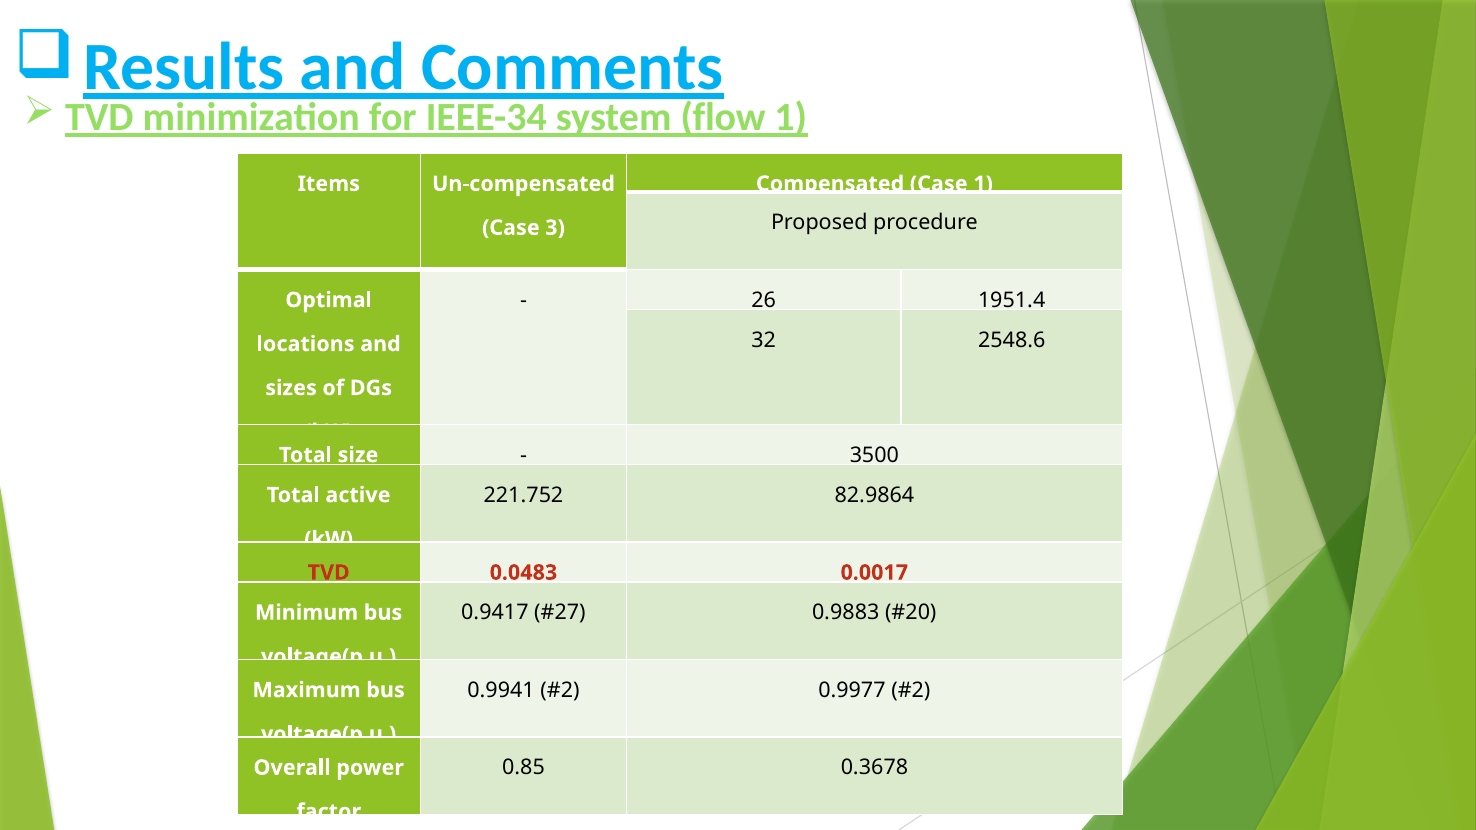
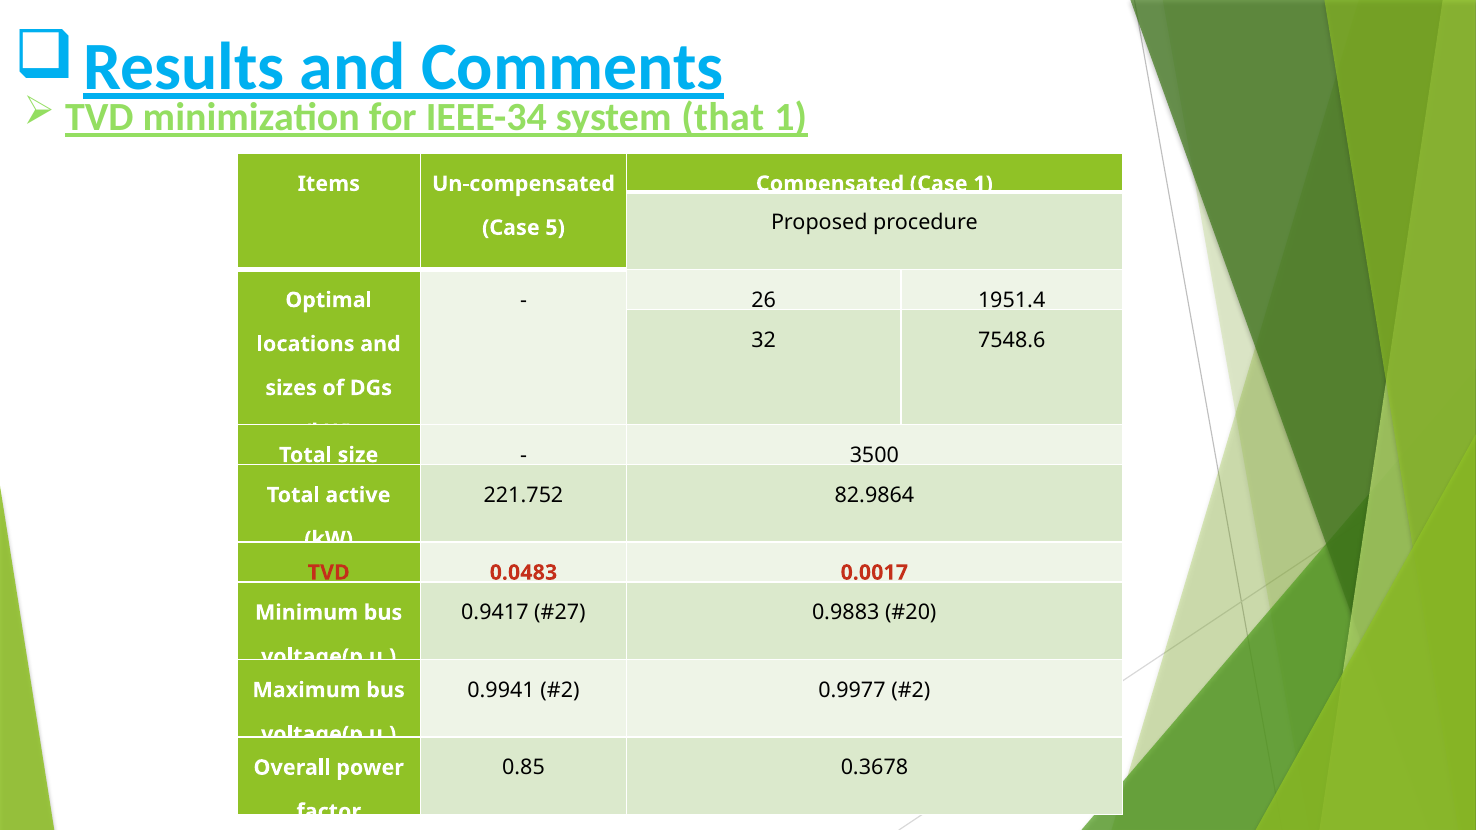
flow: flow -> that
3: 3 -> 5
2548.6: 2548.6 -> 7548.6
